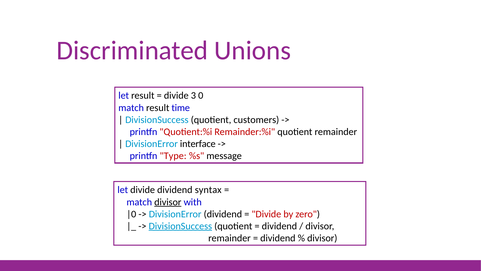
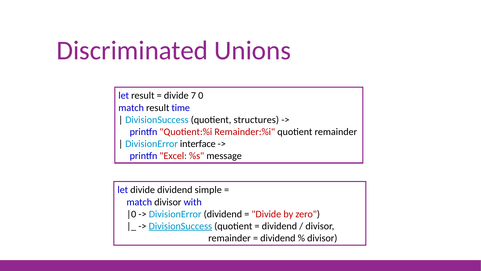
3: 3 -> 7
customers: customers -> structures
Type: Type -> Excel
syntax: syntax -> simple
divisor at (168, 202) underline: present -> none
